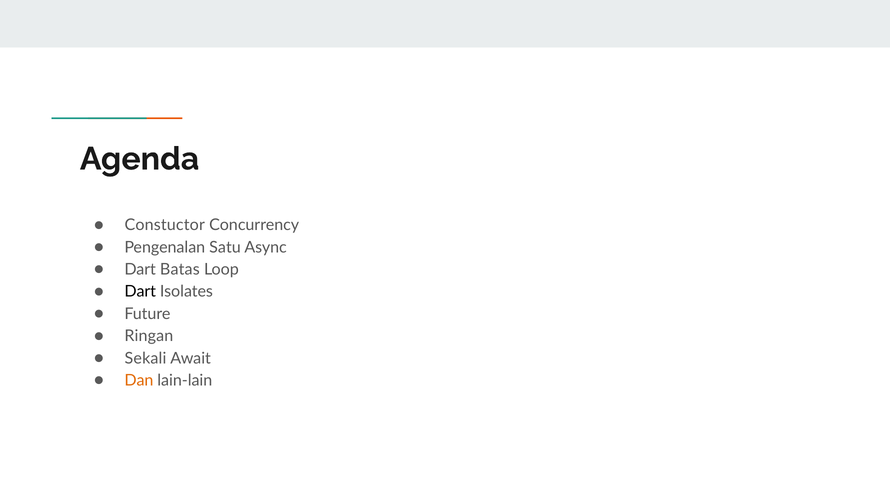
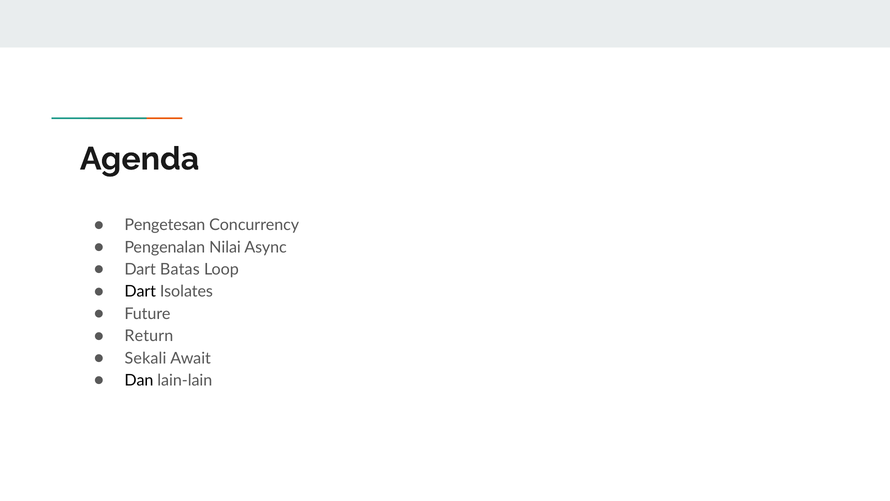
Constuctor: Constuctor -> Pengetesan
Satu: Satu -> Nilai
Ringan: Ringan -> Return
Dan colour: orange -> black
